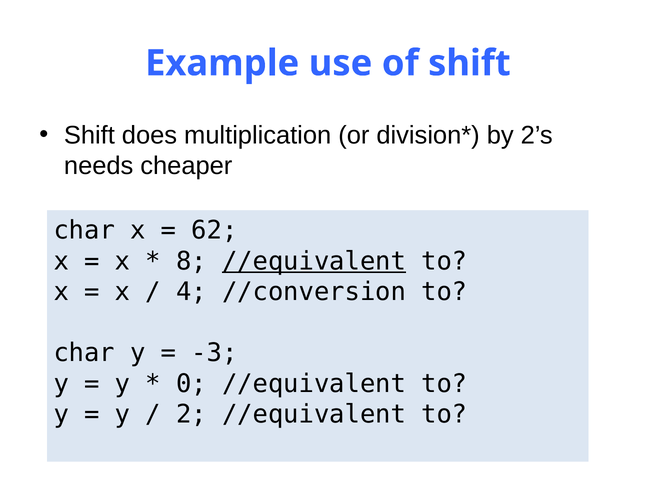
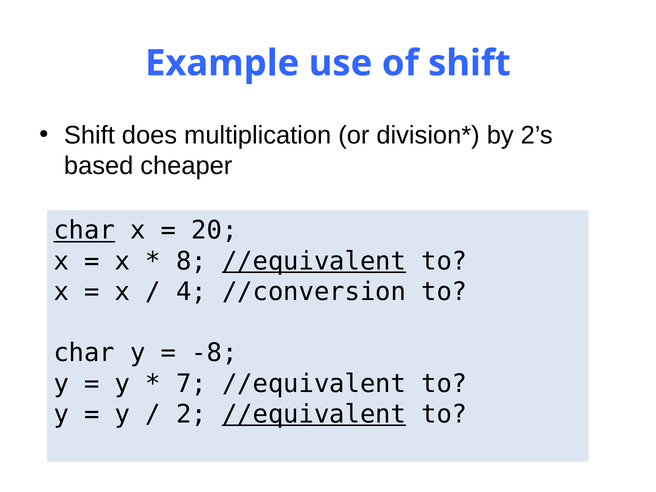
needs: needs -> based
char at (84, 231) underline: none -> present
62: 62 -> 20
-3: -3 -> -8
0: 0 -> 7
//equivalent at (314, 414) underline: none -> present
